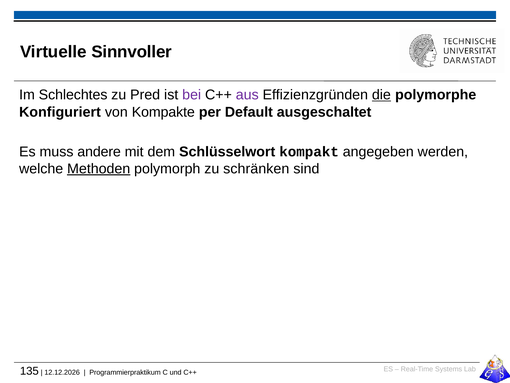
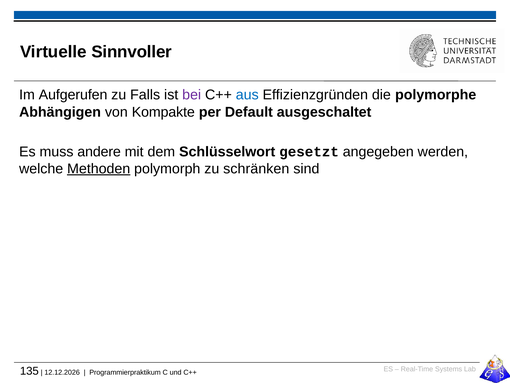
Schlechtes: Schlechtes -> Aufgerufen
Pred: Pred -> Falls
aus colour: purple -> blue
die underline: present -> none
Konfiguriert: Konfiguriert -> Abhängigen
kompakt: kompakt -> gesetzt
